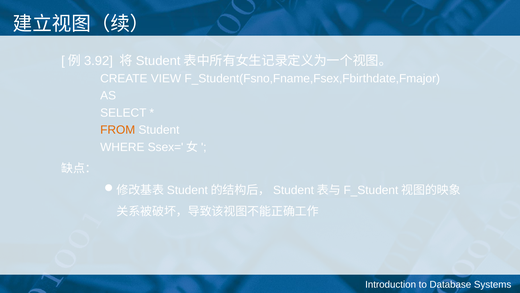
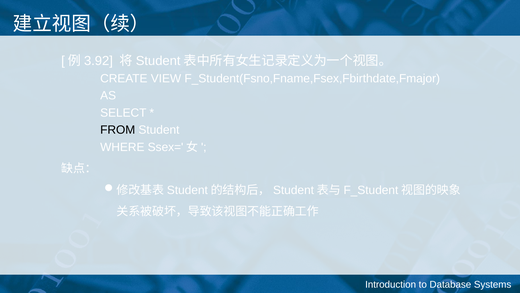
FROM colour: orange -> black
